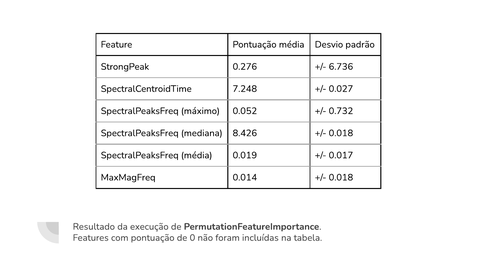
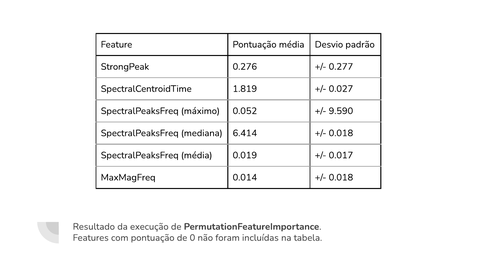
6.736: 6.736 -> 0.277
7.248: 7.248 -> 1.819
0.732: 0.732 -> 9.590
8.426: 8.426 -> 6.414
